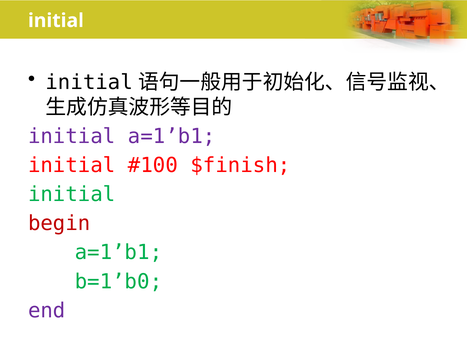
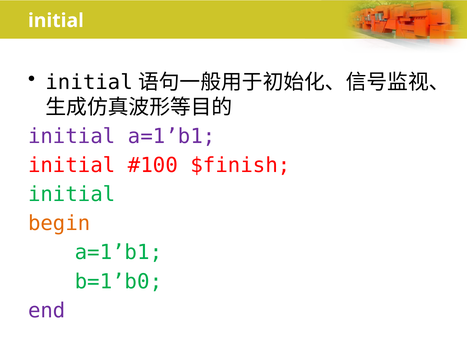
begin colour: red -> orange
